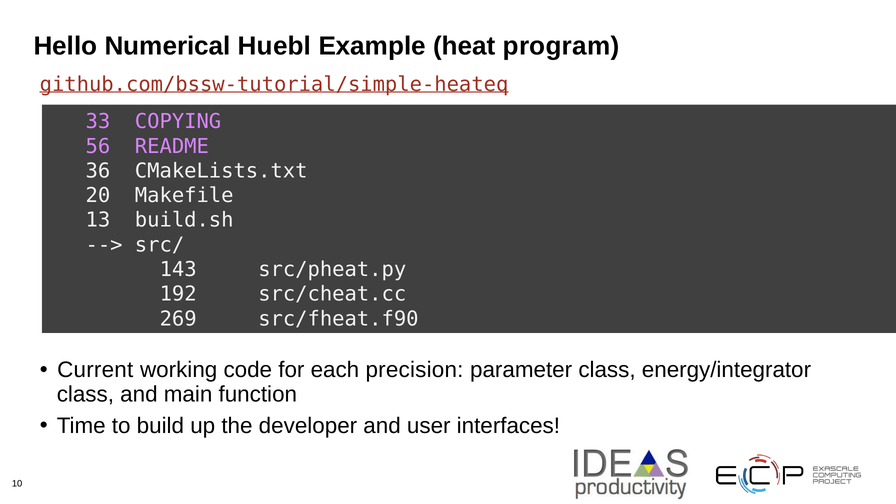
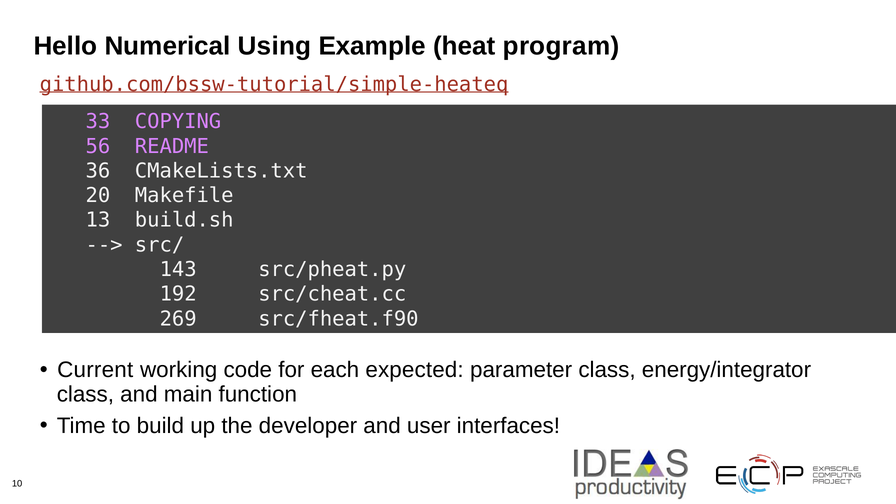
Huebl: Huebl -> Using
precision: precision -> expected
